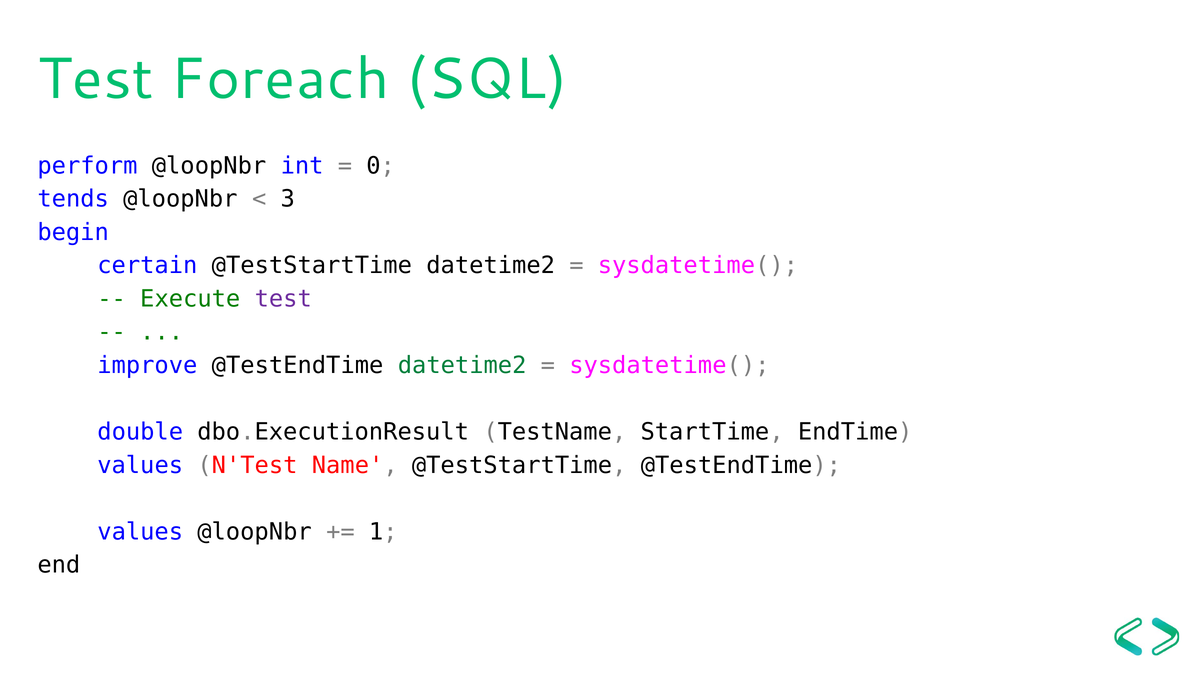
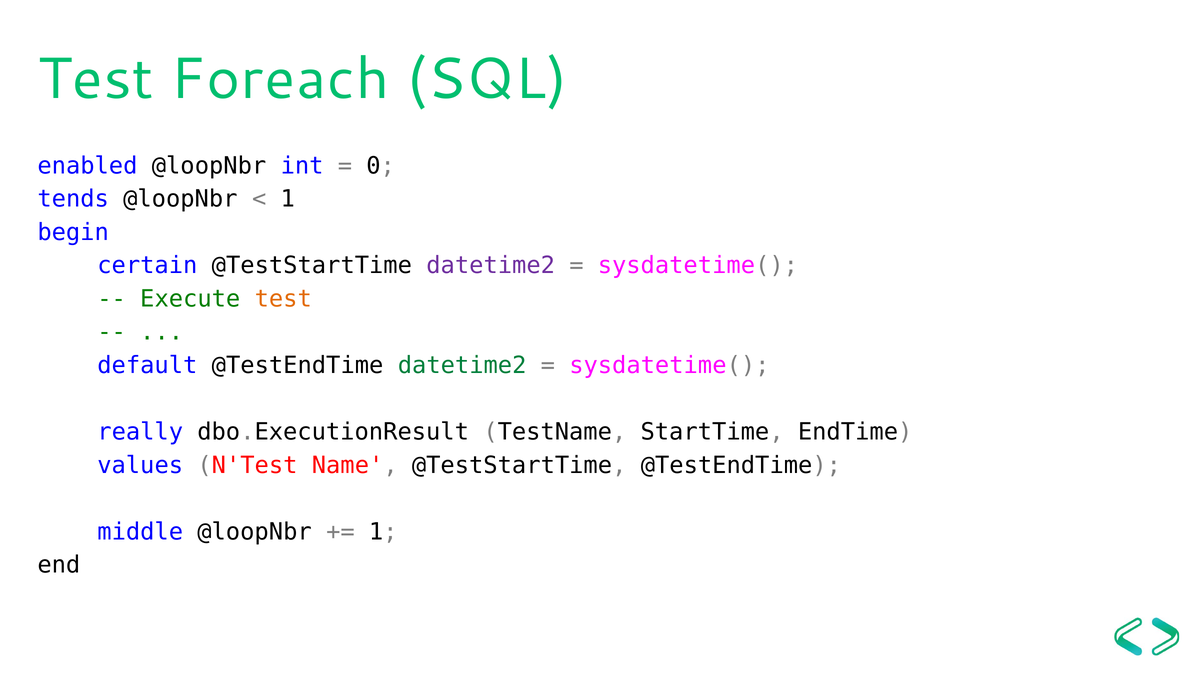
perform: perform -> enabled
3 at (288, 199): 3 -> 1
datetime2 at (491, 265) colour: black -> purple
test at (283, 299) colour: purple -> orange
improve: improve -> default
double: double -> really
values at (140, 532): values -> middle
